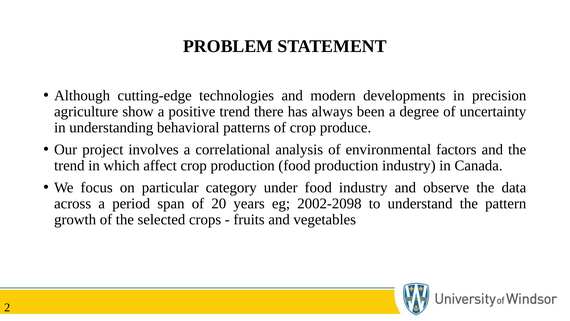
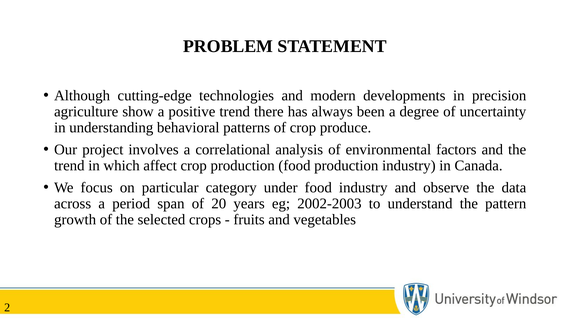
2002-2098: 2002-2098 -> 2002-2003
